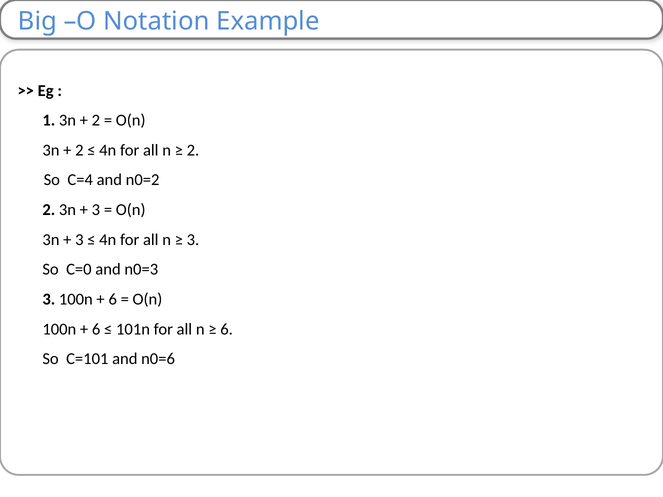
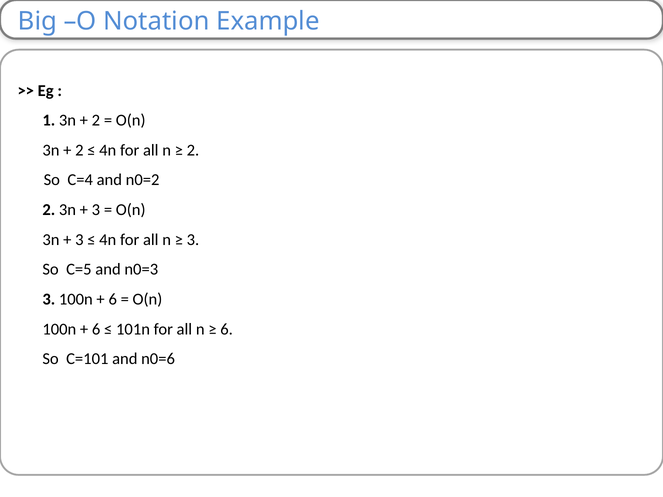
C=0: C=0 -> C=5
